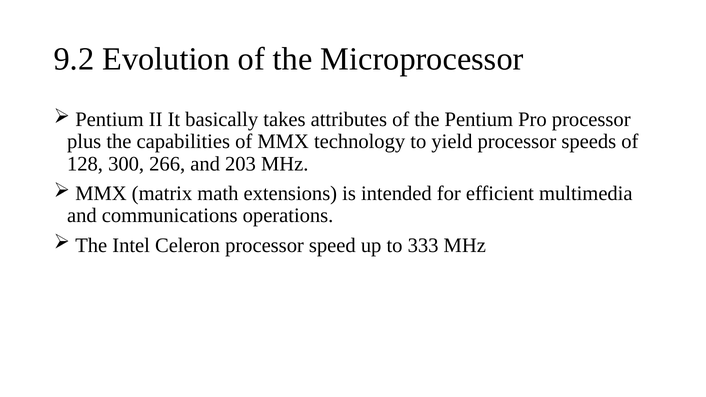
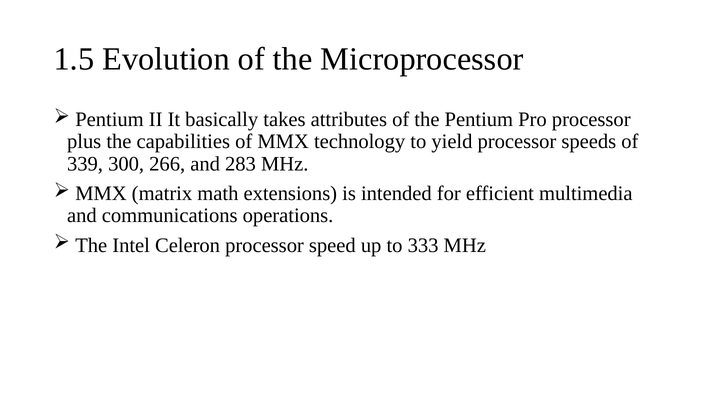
9.2: 9.2 -> 1.5
128: 128 -> 339
203: 203 -> 283
